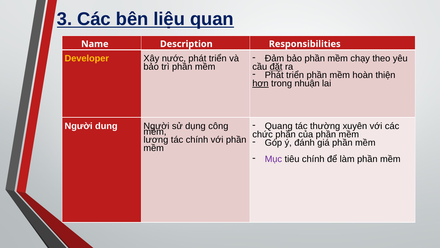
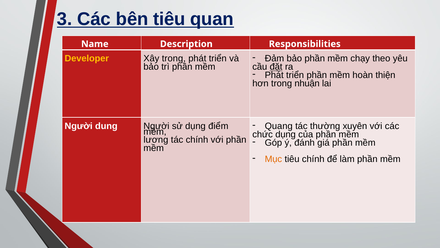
bên liệu: liệu -> tiêu
Xây nước: nước -> trong
hơn underline: present -> none
công: công -> điểm
chức phần: phần -> dụng
Mục colour: purple -> orange
